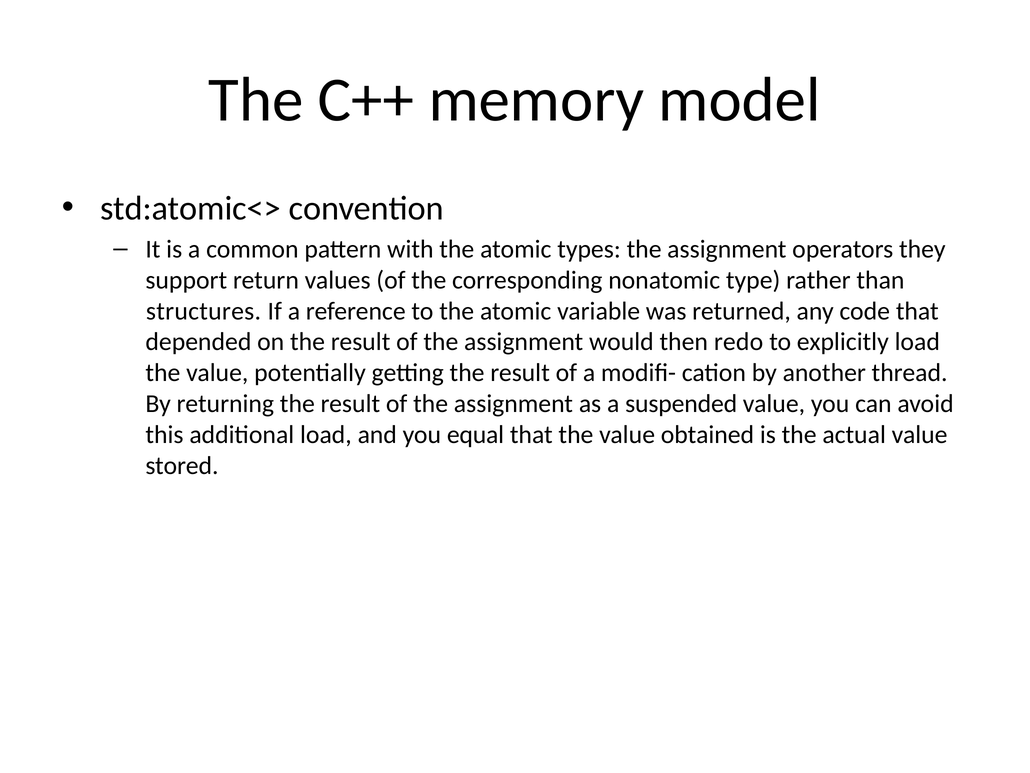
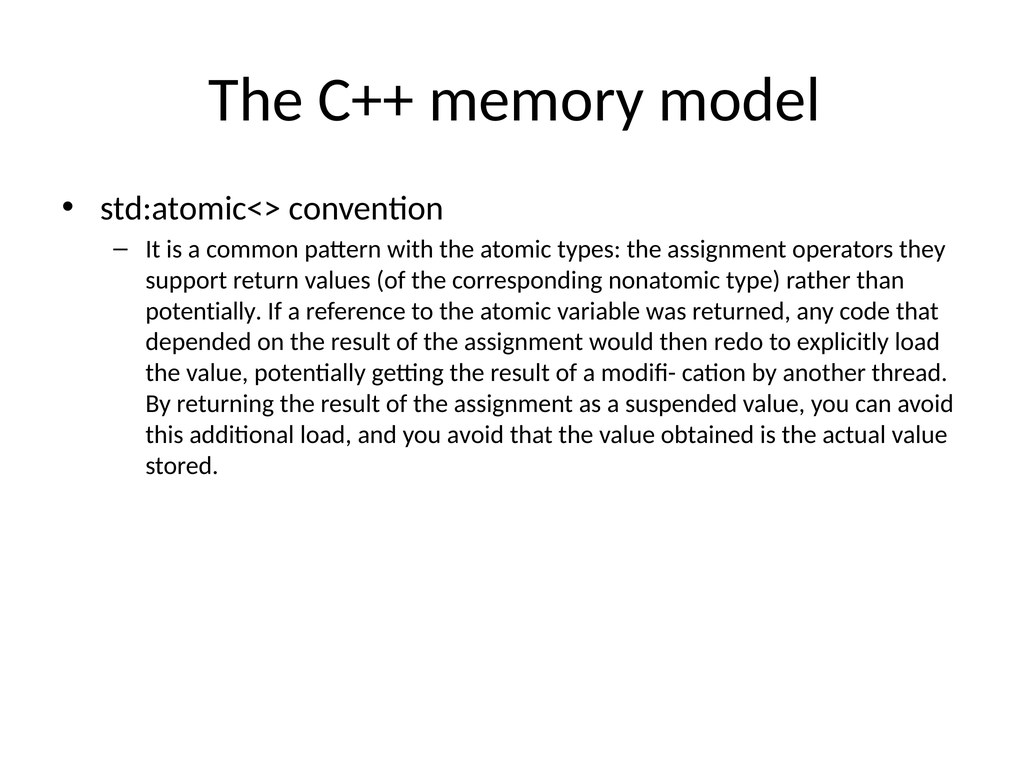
structures at (203, 311): structures -> potentially
you equal: equal -> avoid
